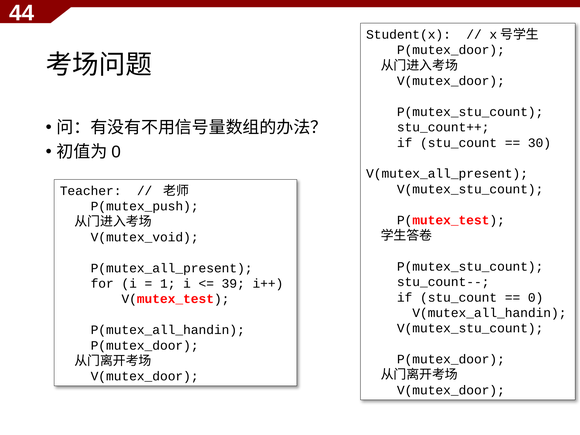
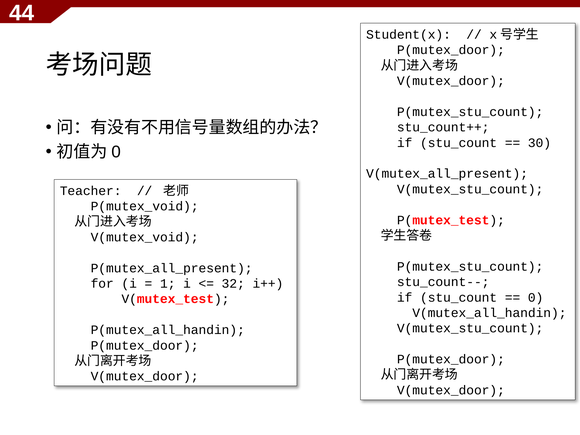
P(mutex_push: P(mutex_push -> P(mutex_void
39: 39 -> 32
